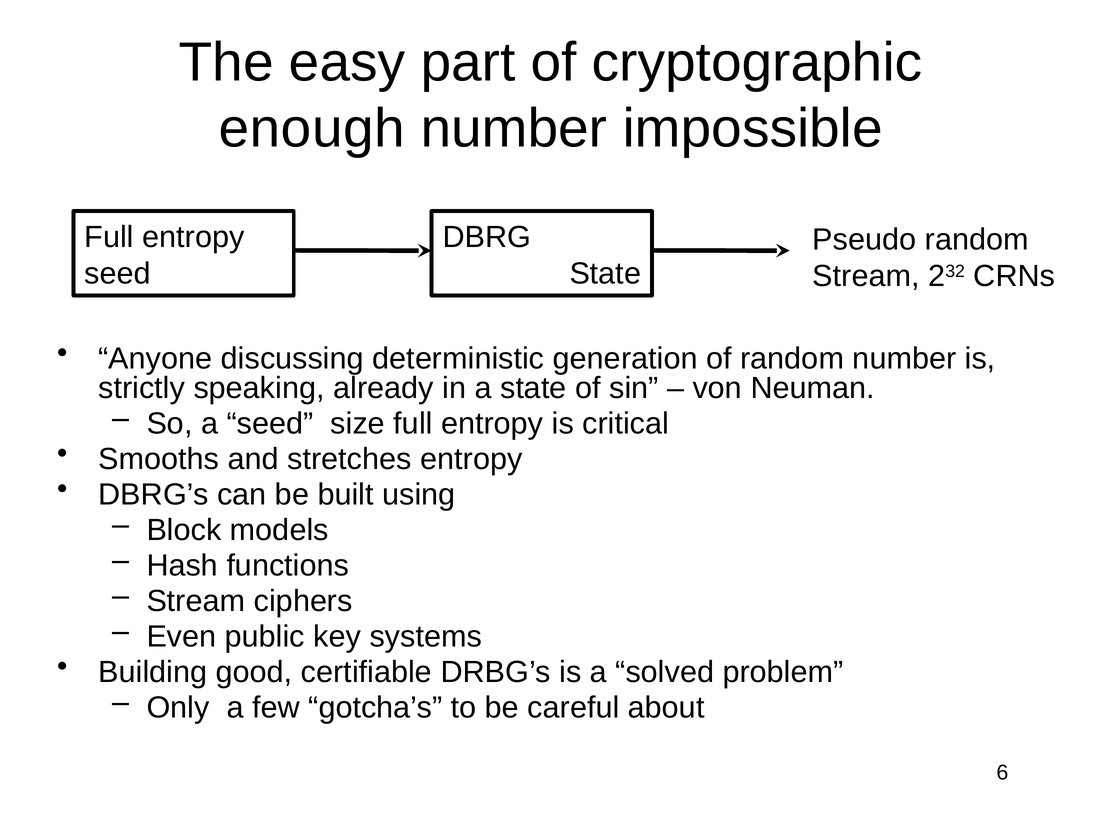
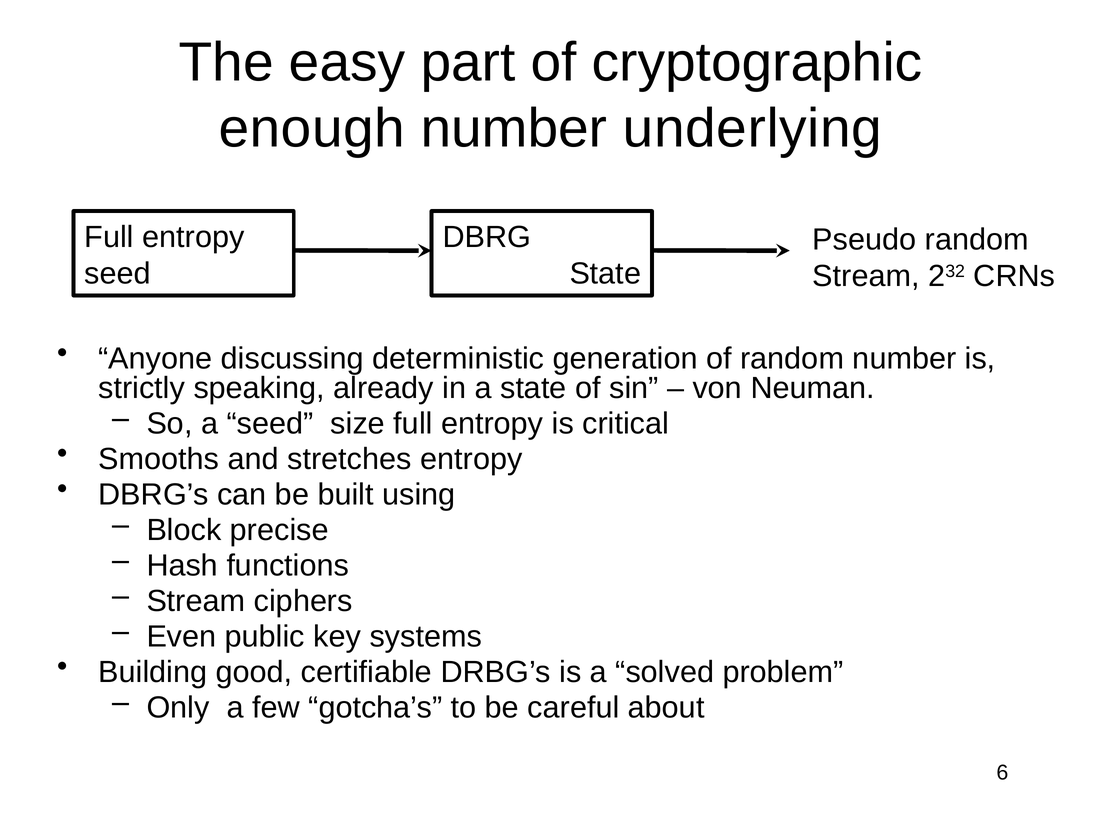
impossible: impossible -> underlying
models: models -> precise
